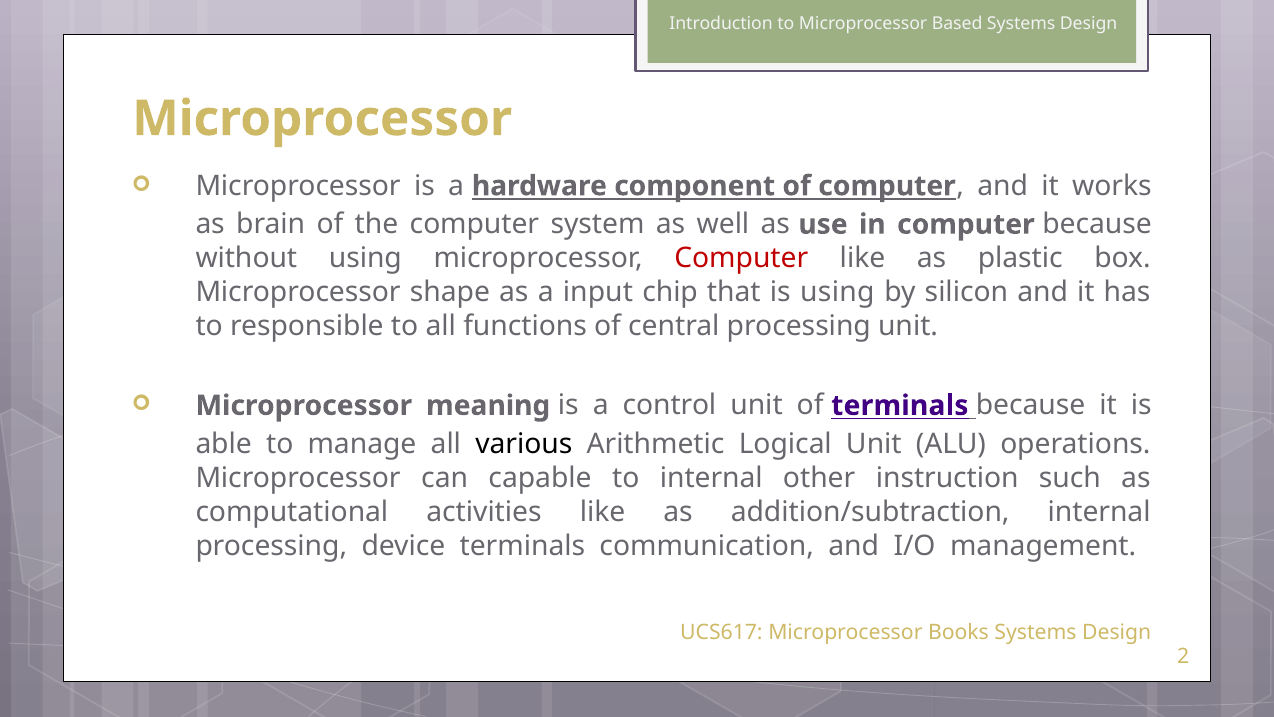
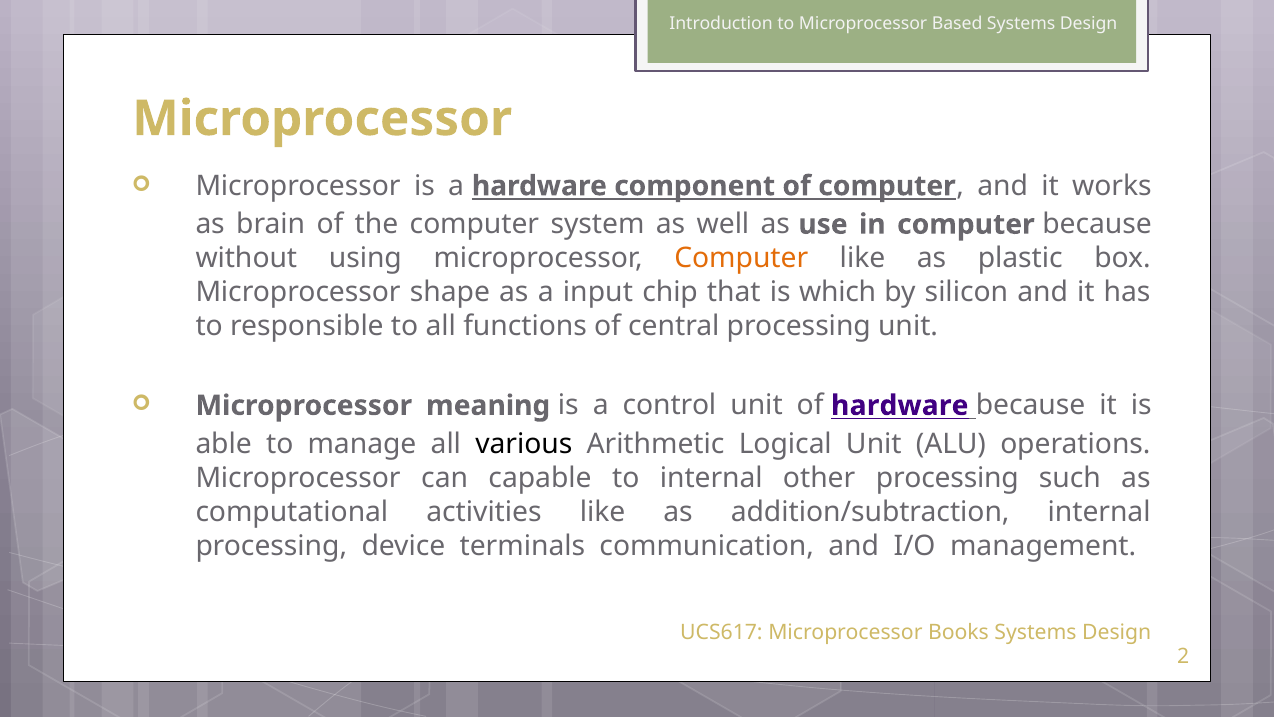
Computer at (741, 258) colour: red -> orange
is using: using -> which
of terminals: terminals -> hardware
other instruction: instruction -> processing
